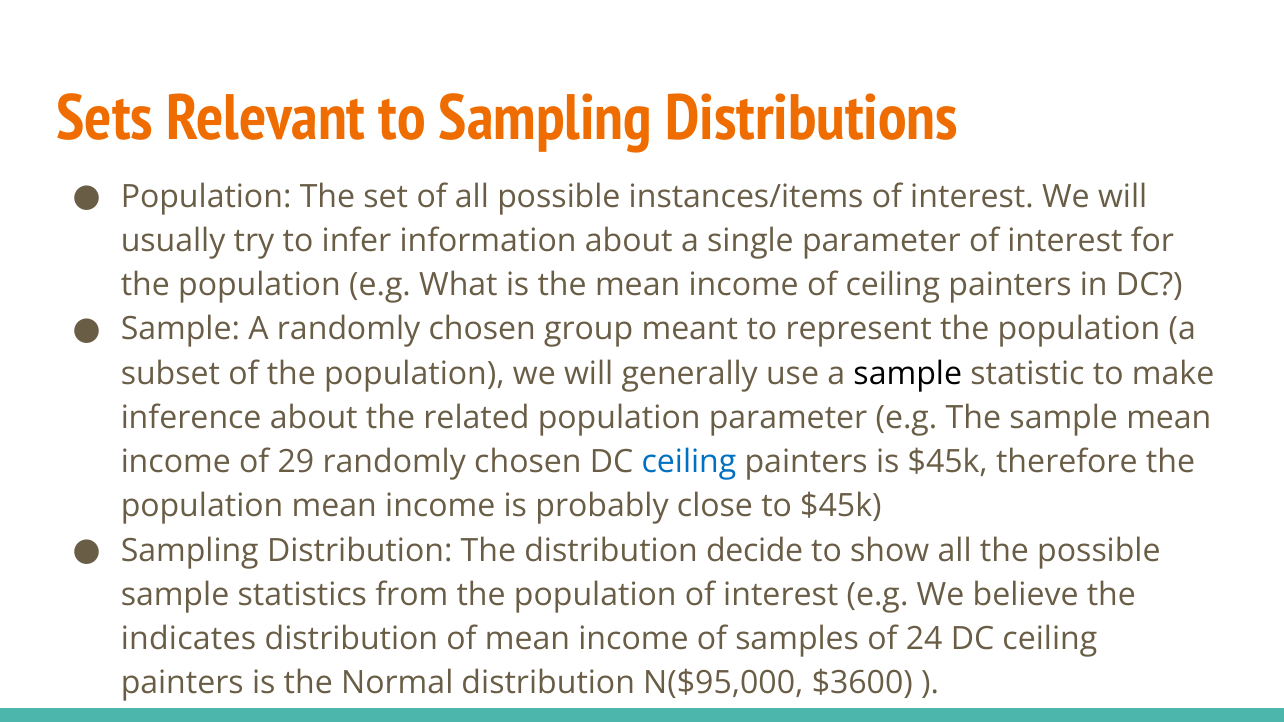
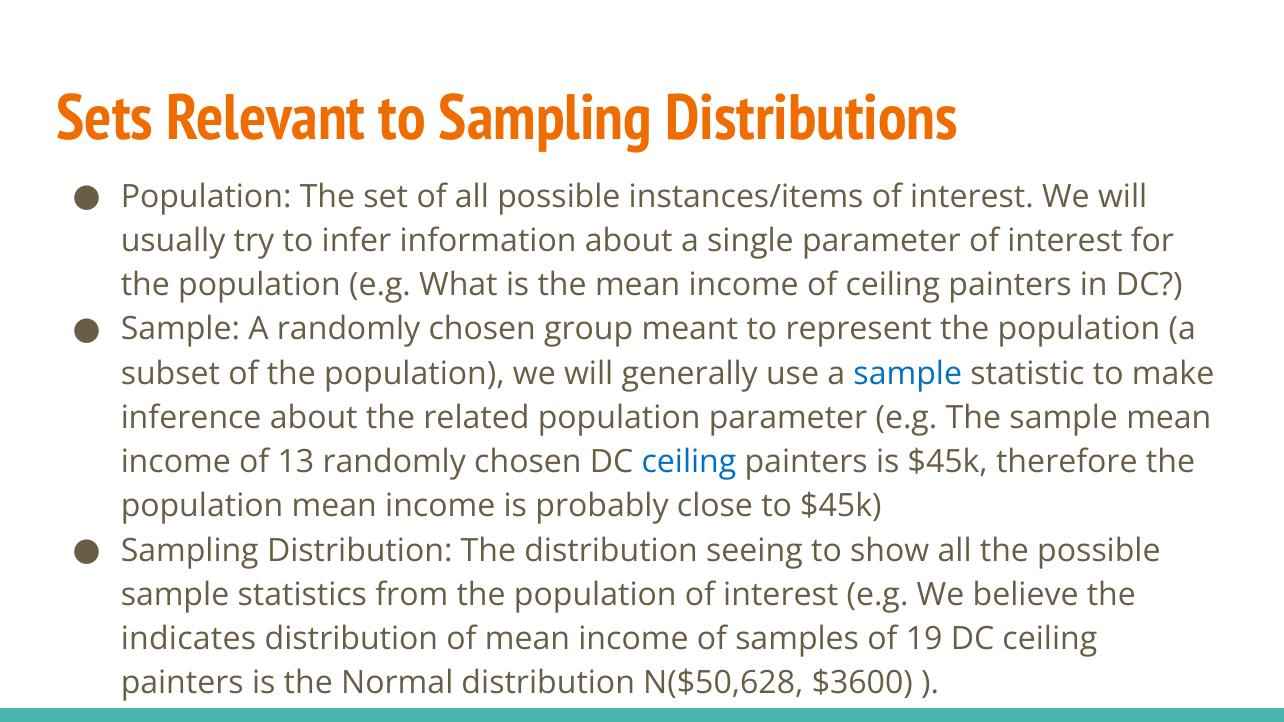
sample at (908, 374) colour: black -> blue
29: 29 -> 13
decide: decide -> seeing
24: 24 -> 19
N($95,000: N($95,000 -> N($50,628
